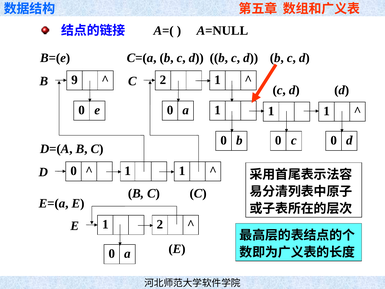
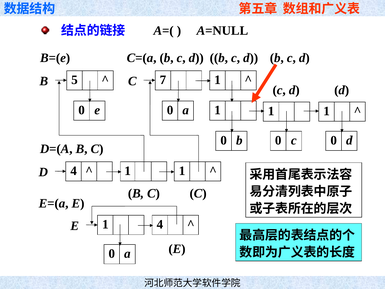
9: 9 -> 5
C 2: 2 -> 7
0 at (74, 171): 0 -> 4
1 2: 2 -> 4
